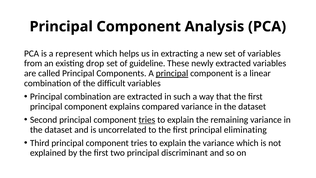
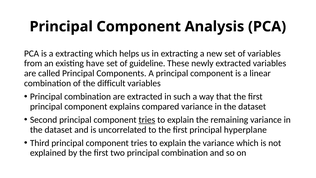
a represent: represent -> extracting
drop: drop -> have
principal at (172, 73) underline: present -> none
eliminating: eliminating -> hyperplane
two principal discriminant: discriminant -> combination
